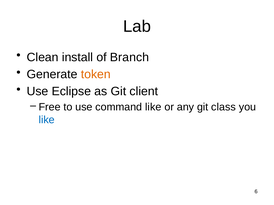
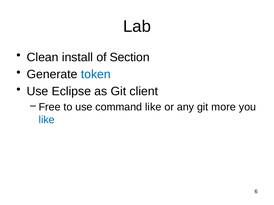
Branch: Branch -> Section
token colour: orange -> blue
class: class -> more
